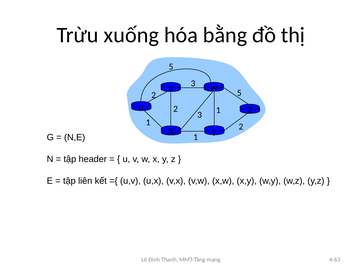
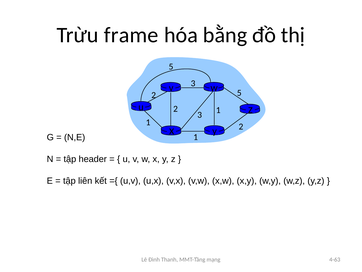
xuống: xuống -> frame
